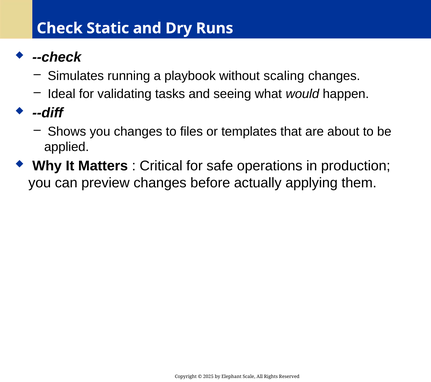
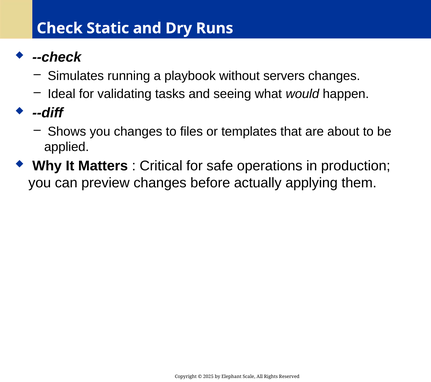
scaling: scaling -> servers
